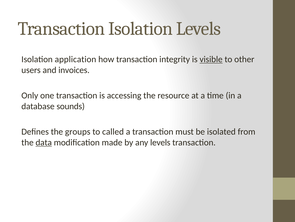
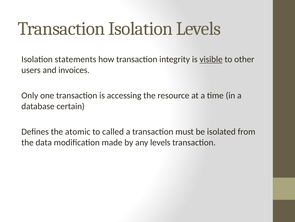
application: application -> statements
sounds: sounds -> certain
groups: groups -> atomic
data underline: present -> none
